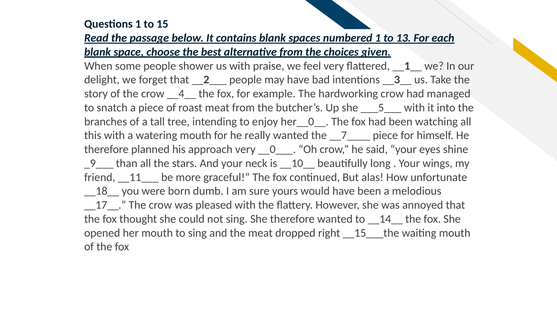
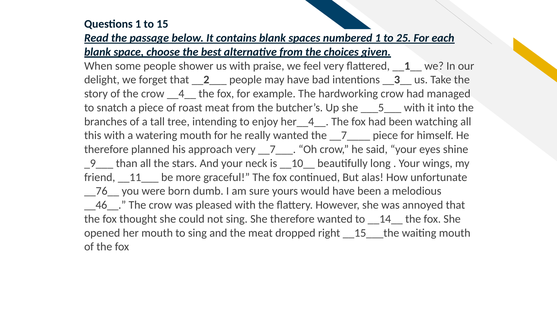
13: 13 -> 25
her__0__: her__0__ -> her__4__
__0___: __0___ -> __7___
__18__: __18__ -> __76__
__17__: __17__ -> __46__
